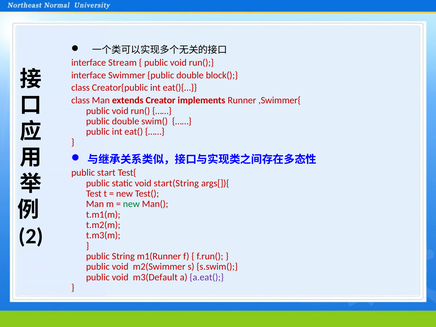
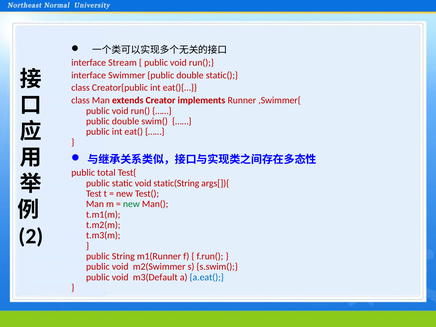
block(: block( -> static(
start: start -> total
start(String: start(String -> static(String
a.eat( colour: purple -> blue
